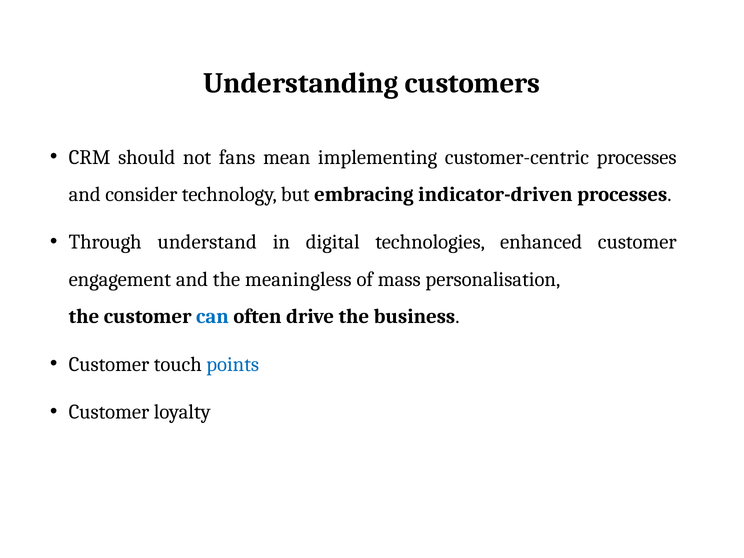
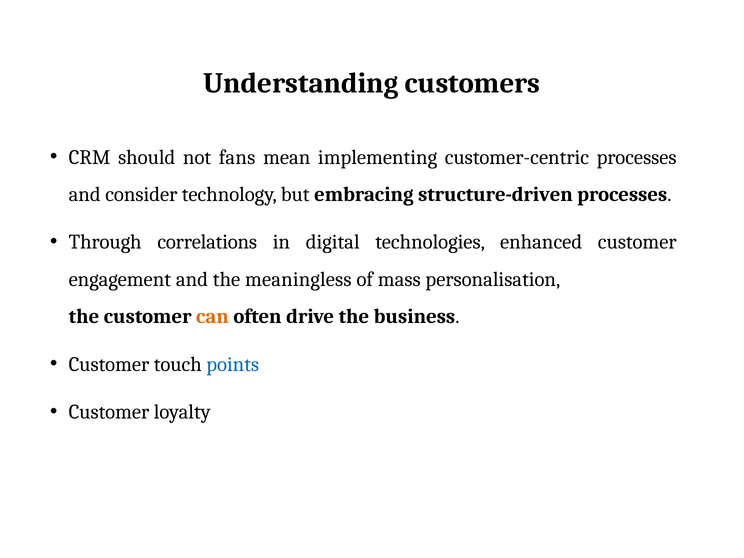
indicator-driven: indicator-driven -> structure-driven
understand: understand -> correlations
can colour: blue -> orange
